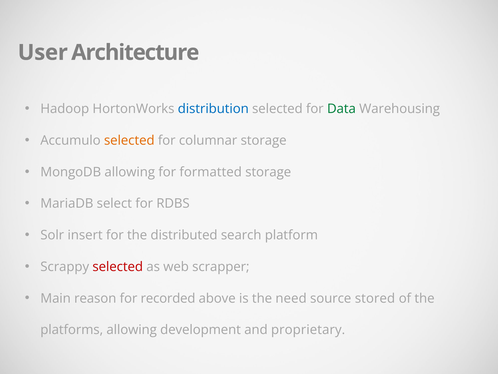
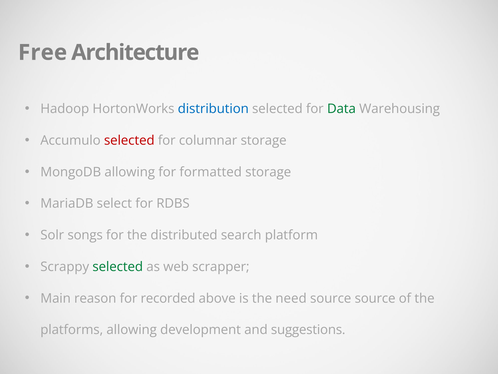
User: User -> Free
selected at (129, 140) colour: orange -> red
insert: insert -> songs
selected at (118, 266) colour: red -> green
source stored: stored -> source
proprietary: proprietary -> suggestions
